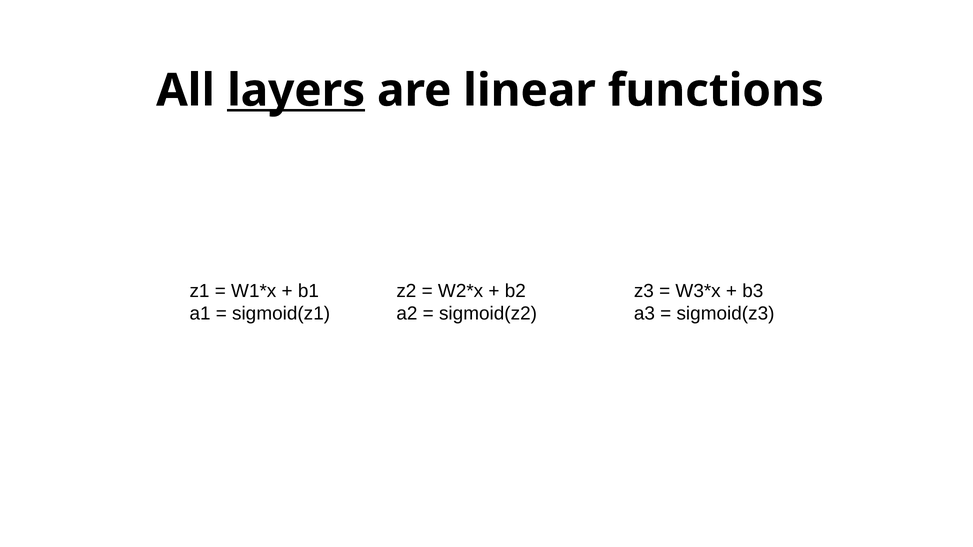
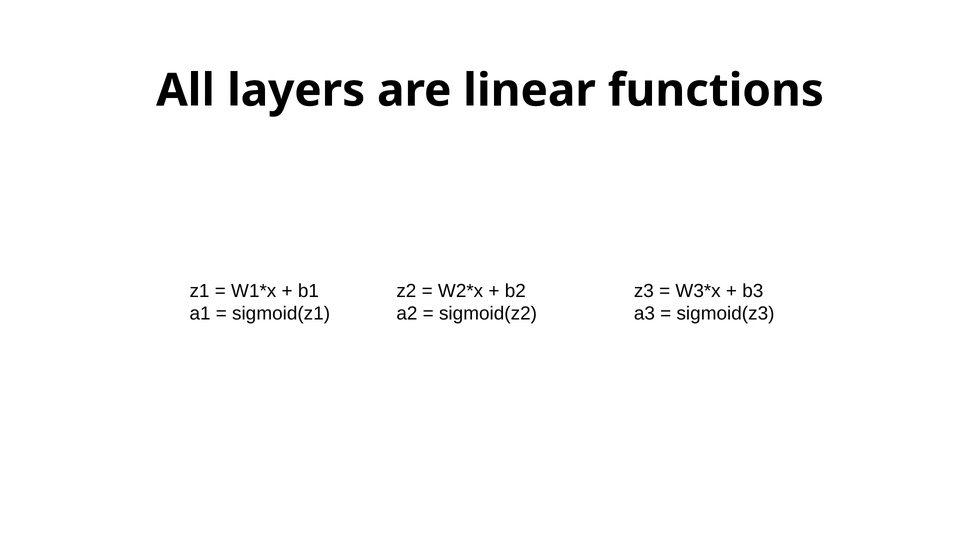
layers underline: present -> none
